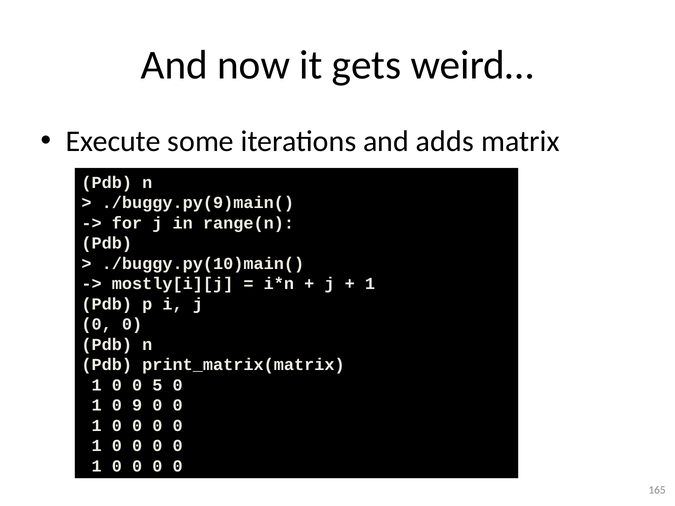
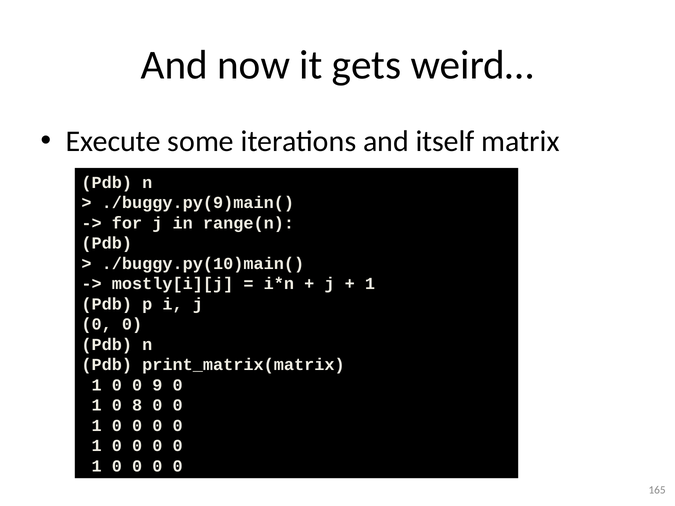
adds: adds -> itself
5: 5 -> 9
9: 9 -> 8
